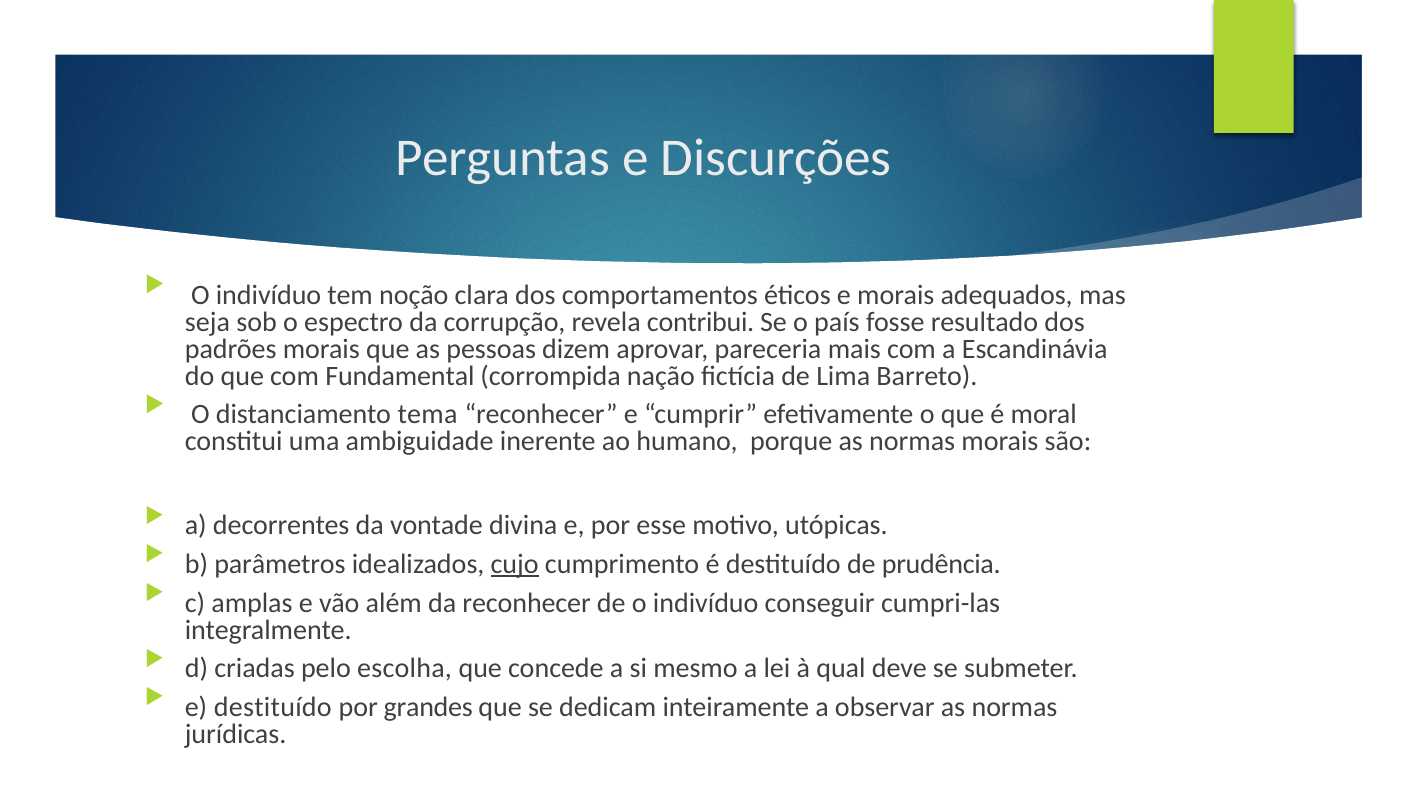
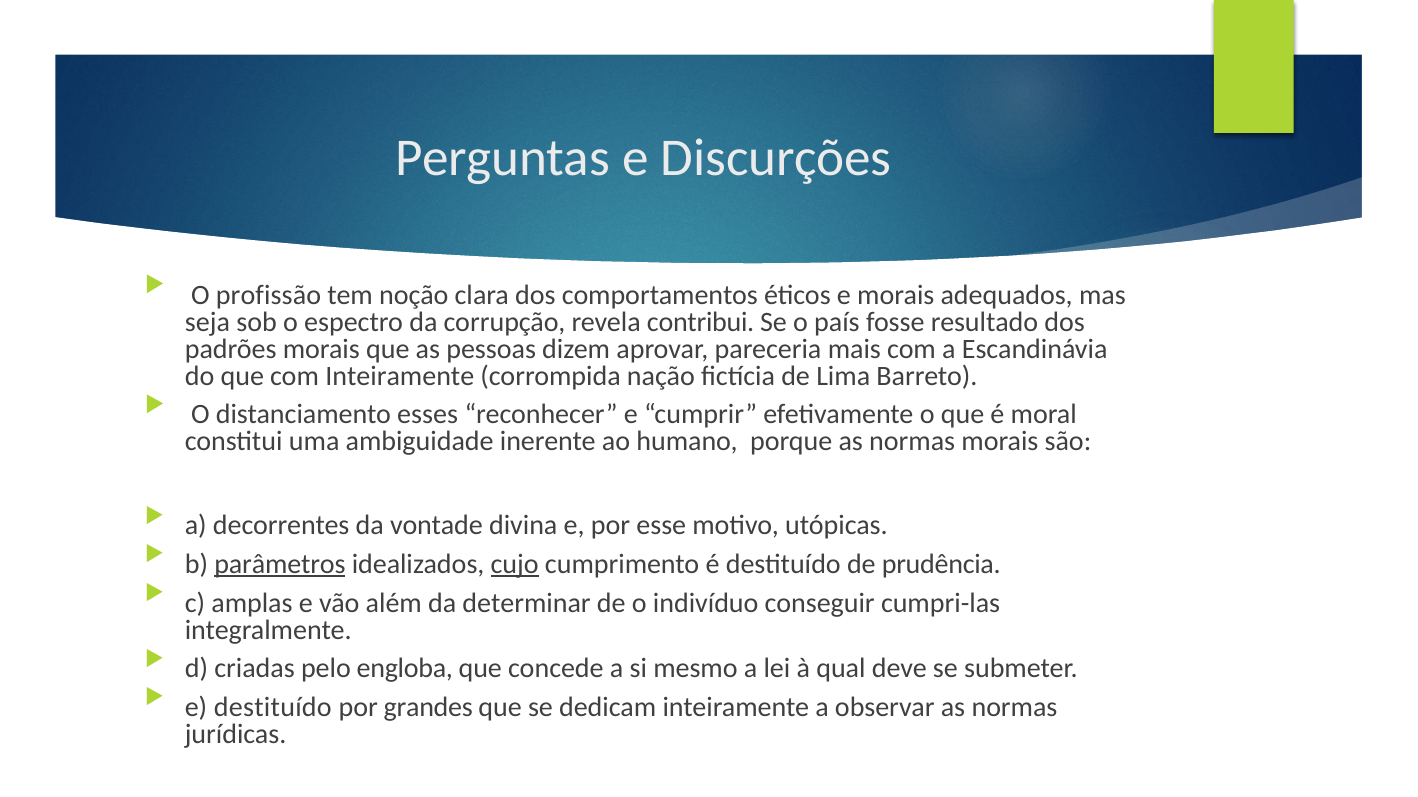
indivíduo at (269, 295): indivíduo -> profissão
com Fundamental: Fundamental -> Inteiramente
tema: tema -> esses
parâmetros underline: none -> present
da reconhecer: reconhecer -> determinar
escolha: escolha -> engloba
